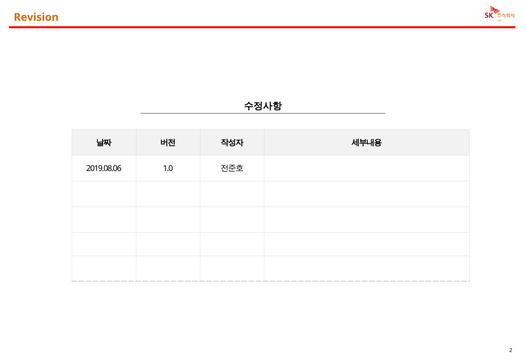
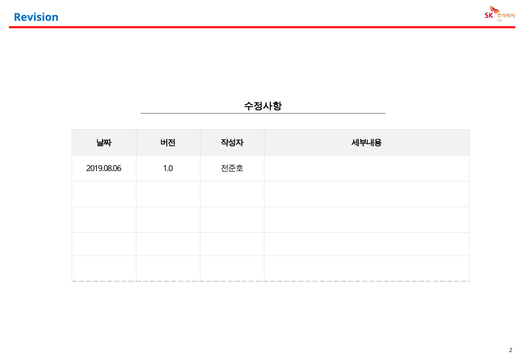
Revision colour: orange -> blue
